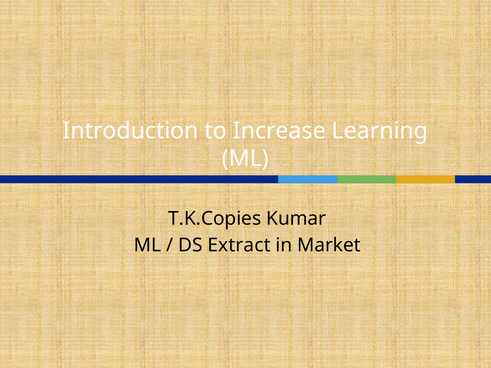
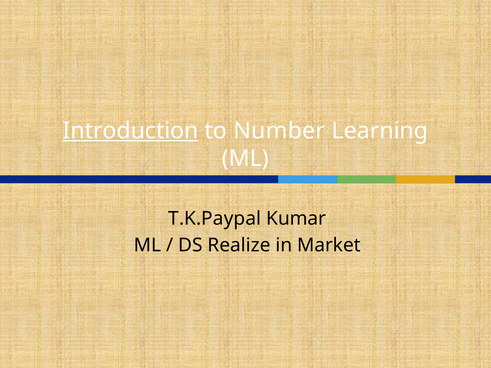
Introduction underline: none -> present
Increase: Increase -> Number
T.K.Copies: T.K.Copies -> T.K.Paypal
Extract: Extract -> Realize
